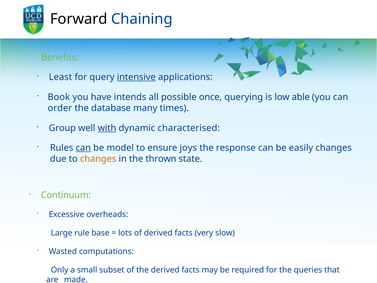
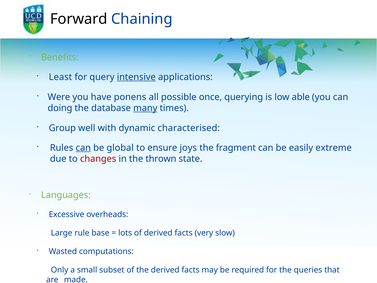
Book: Book -> Were
intends: intends -> ponens
order: order -> doing
many underline: none -> present
with underline: present -> none
model: model -> global
response: response -> fragment
easily changes: changes -> extreme
changes at (98, 159) colour: orange -> red
Continuum: Continuum -> Languages
